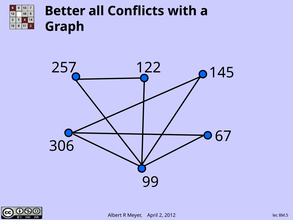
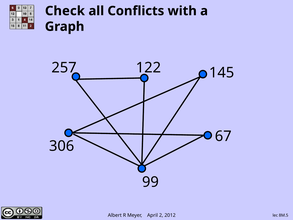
Better: Better -> Check
